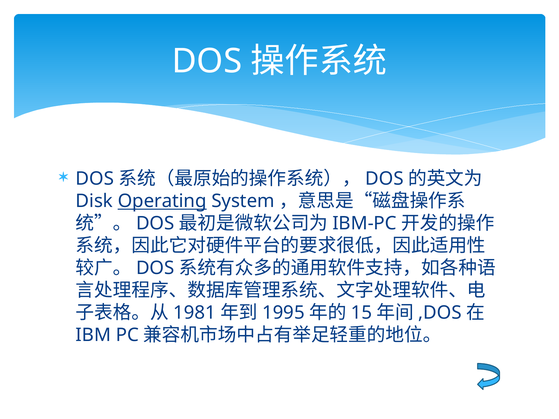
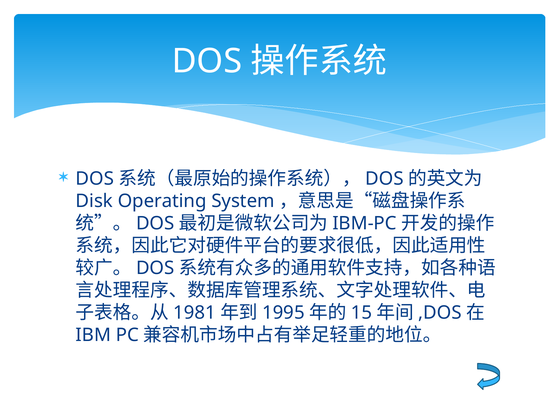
Operating underline: present -> none
